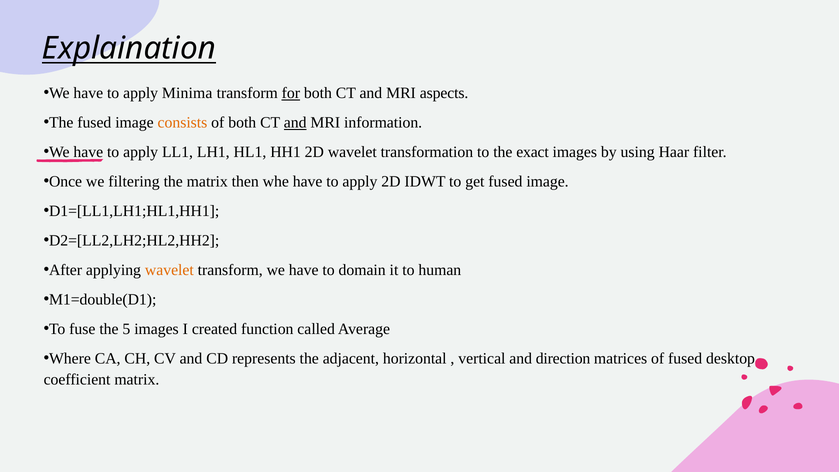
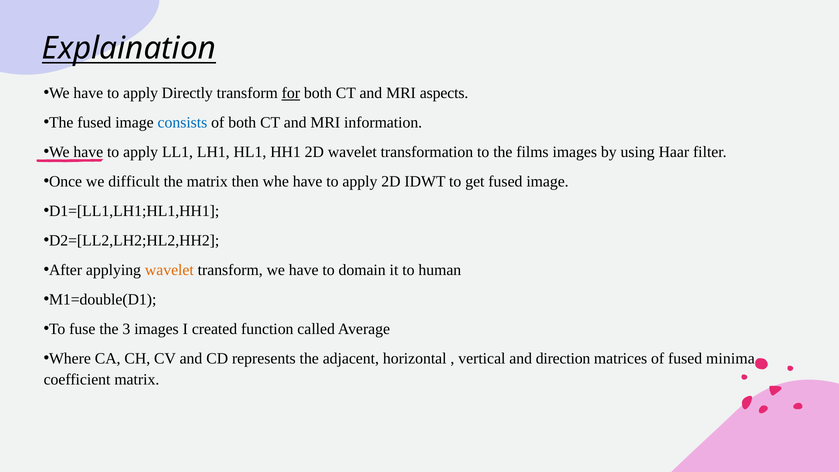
Minima: Minima -> Directly
consists colour: orange -> blue
and at (295, 123) underline: present -> none
exact: exact -> films
filtering: filtering -> difficult
5: 5 -> 3
desktop: desktop -> minima
